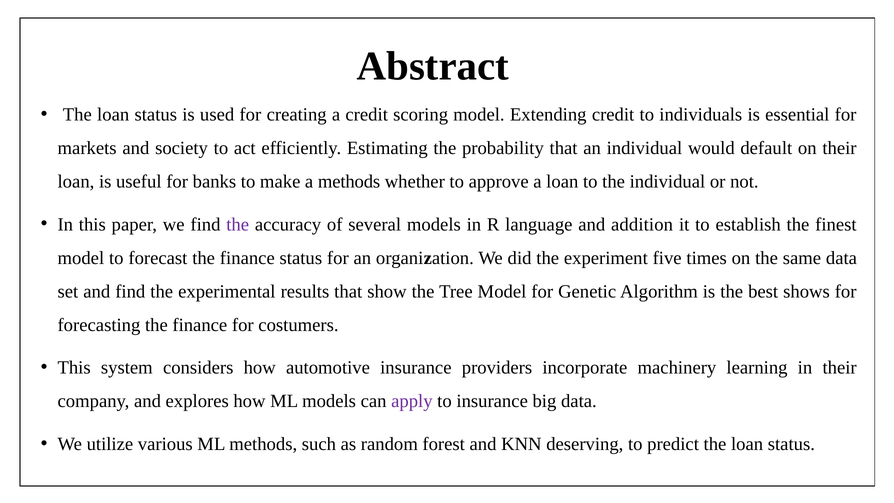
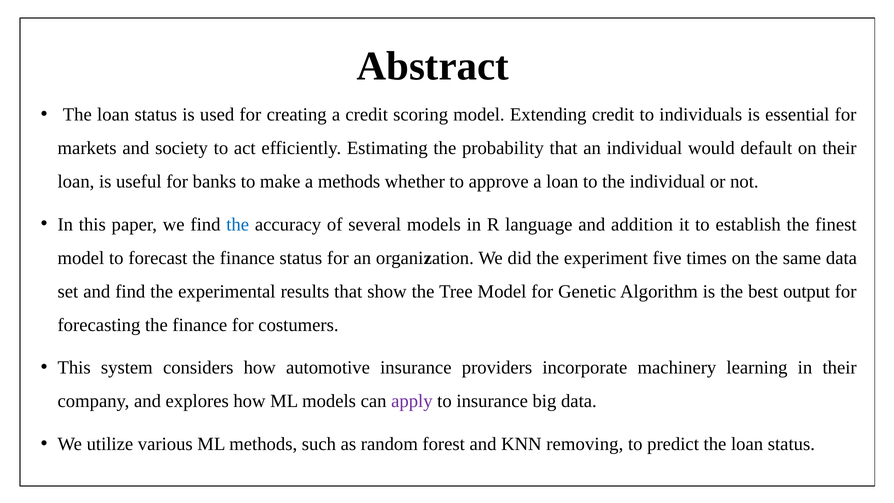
the at (238, 224) colour: purple -> blue
shows: shows -> output
deserving: deserving -> removing
